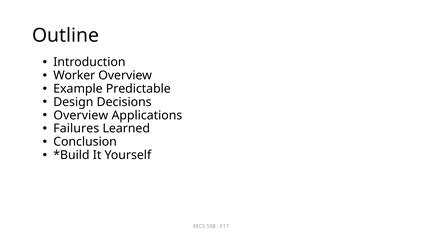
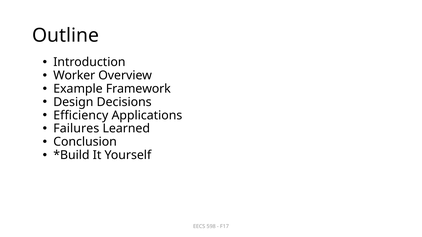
Predictable: Predictable -> Framework
Overview at (81, 116): Overview -> Efficiency
